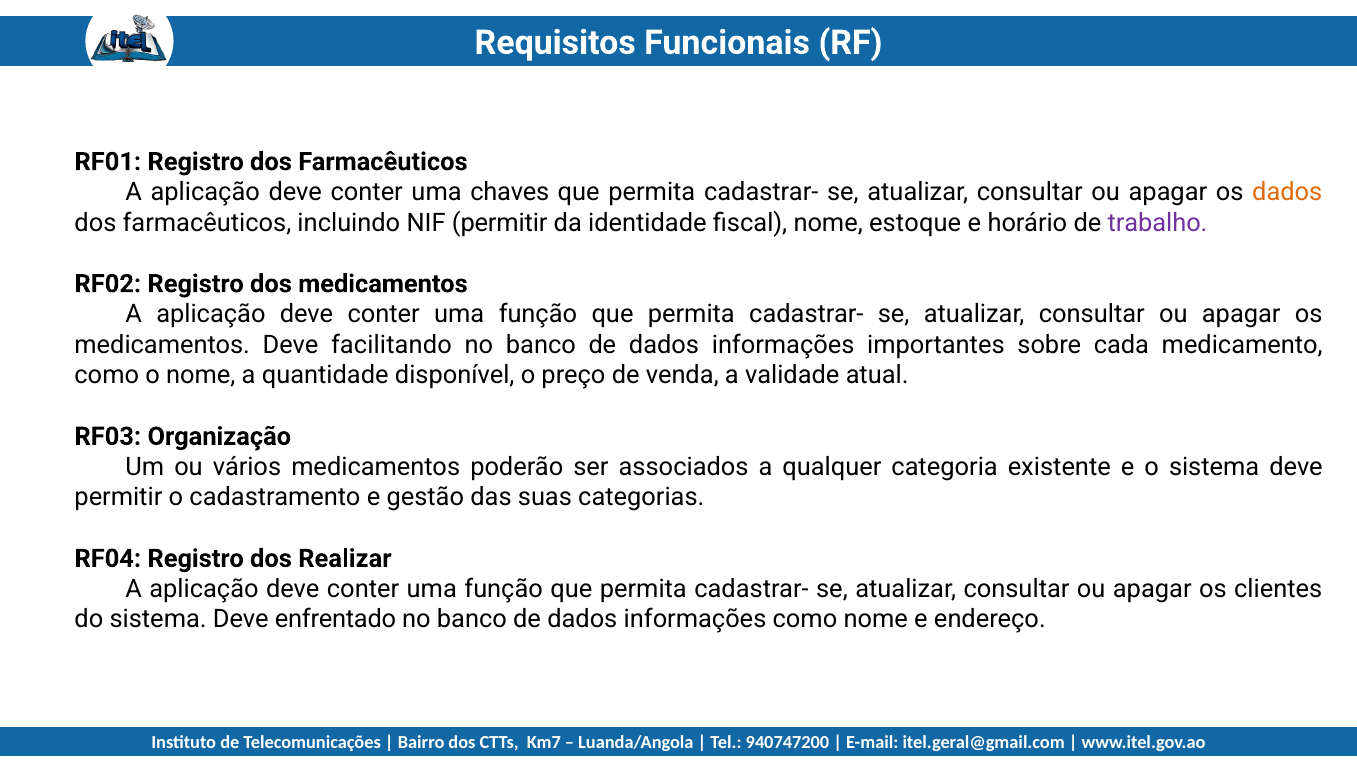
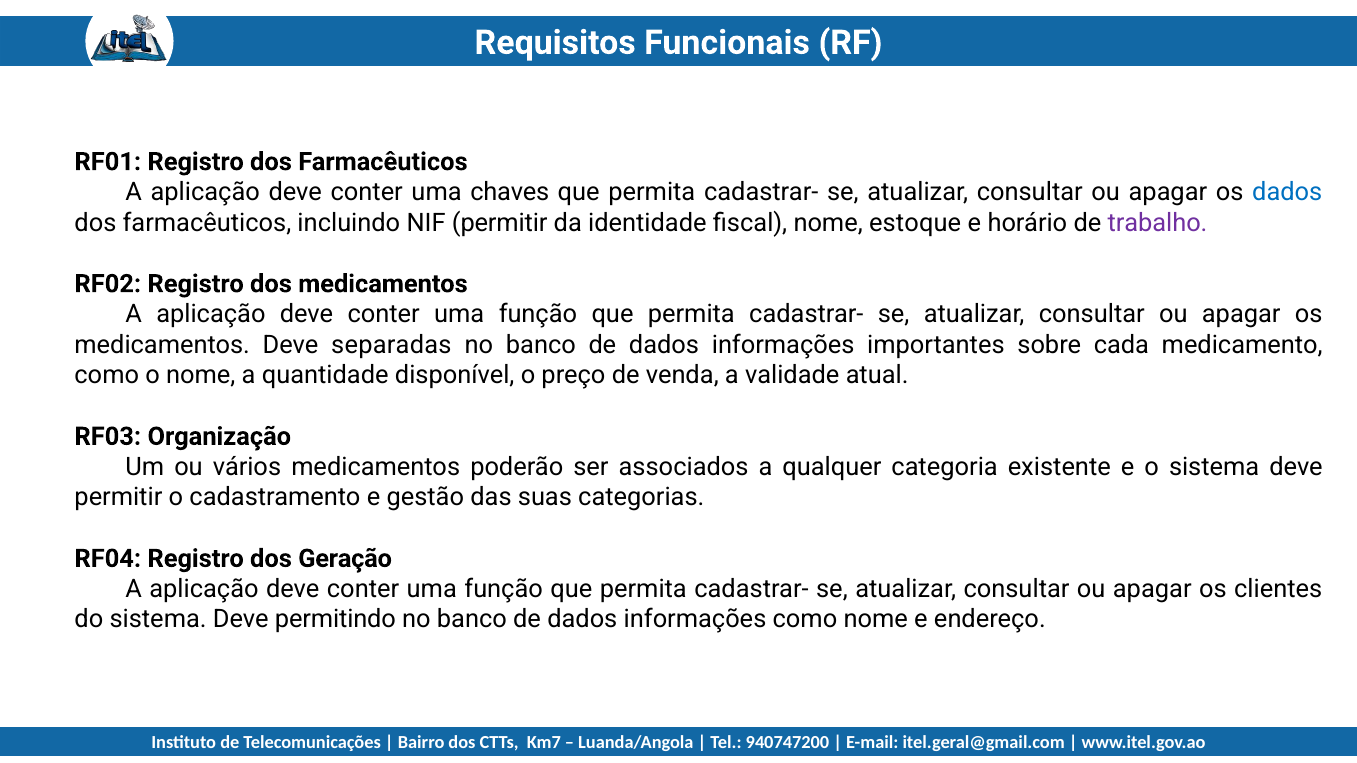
dados at (1287, 192) colour: orange -> blue
facilitando: facilitando -> separadas
Realizar: Realizar -> Geração
enfrentado: enfrentado -> permitindo
